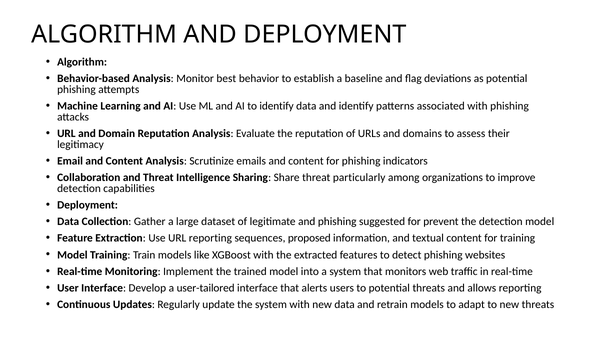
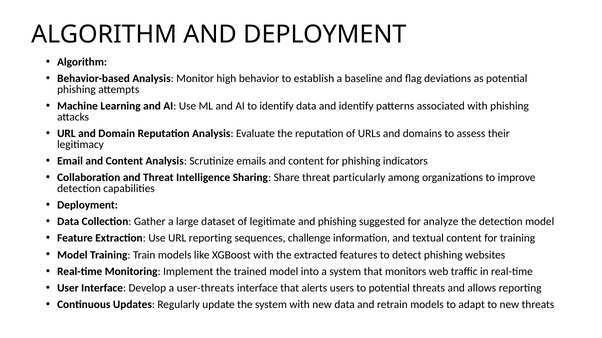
best: best -> high
prevent: prevent -> analyze
proposed: proposed -> challenge
user-tailored: user-tailored -> user-threats
